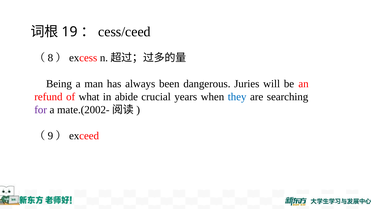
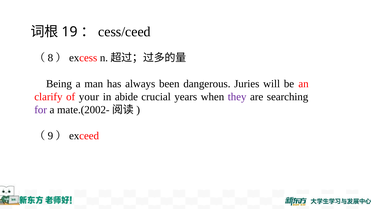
refund: refund -> clarify
what: what -> your
they colour: blue -> purple
